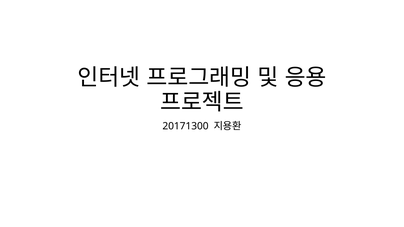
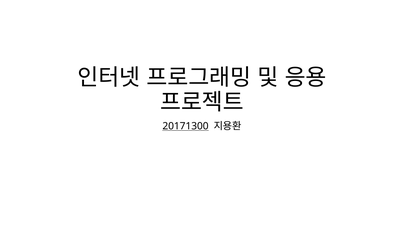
20171300 underline: none -> present
